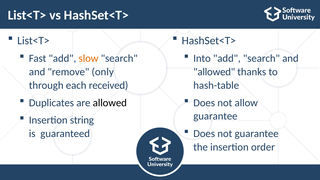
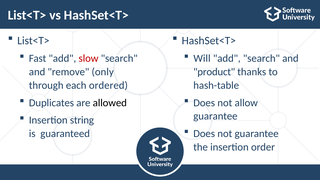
slow colour: orange -> red
Into: Into -> Will
allowed at (214, 72): allowed -> product
received: received -> ordered
